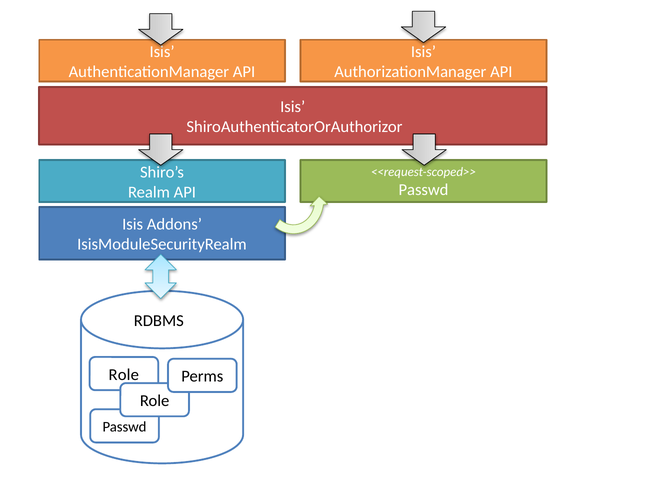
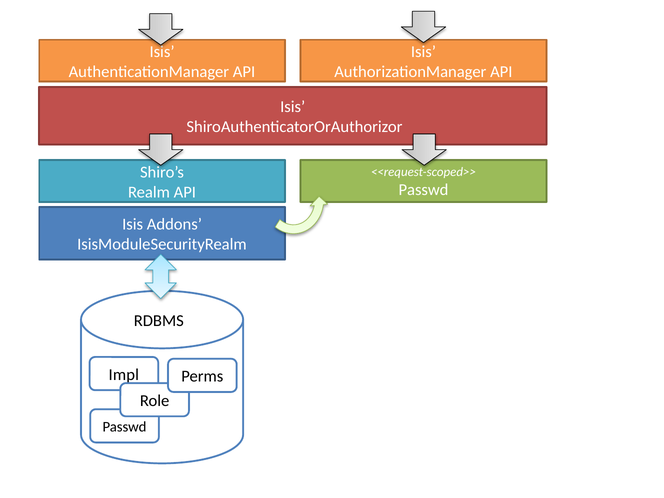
Role at (124, 375): Role -> Impl
